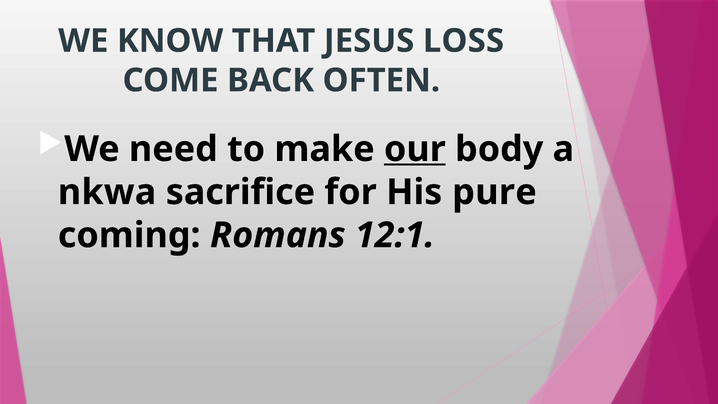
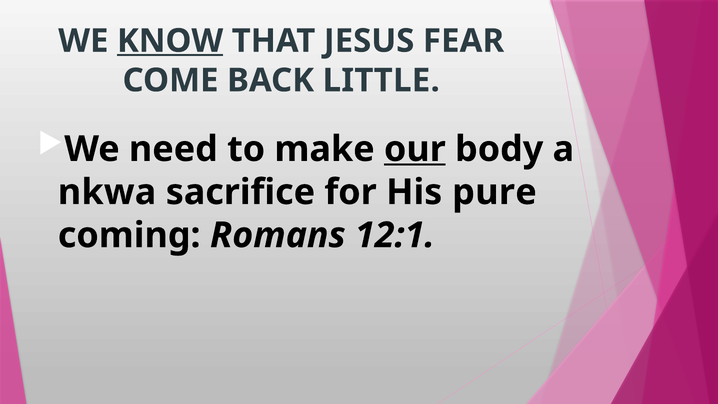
KNOW underline: none -> present
LOSS: LOSS -> FEAR
OFTEN: OFTEN -> LITTLE
